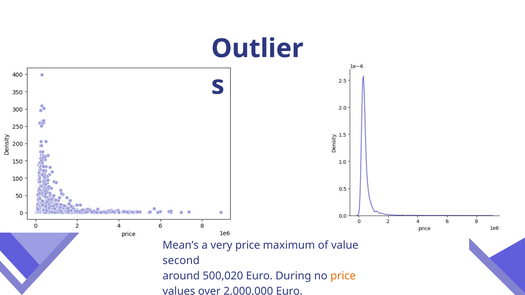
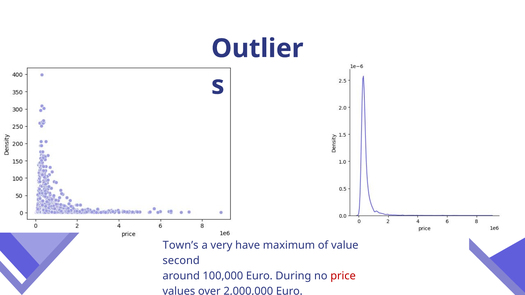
Mean’s: Mean’s -> Town’s
very price: price -> have
500,020: 500,020 -> 100,000
price at (343, 276) colour: orange -> red
